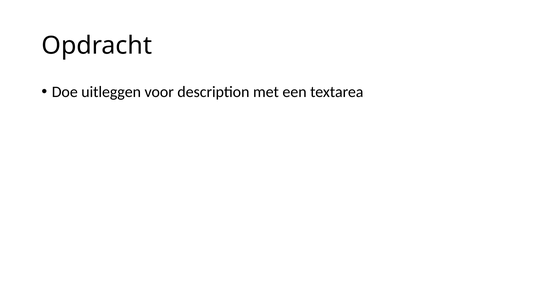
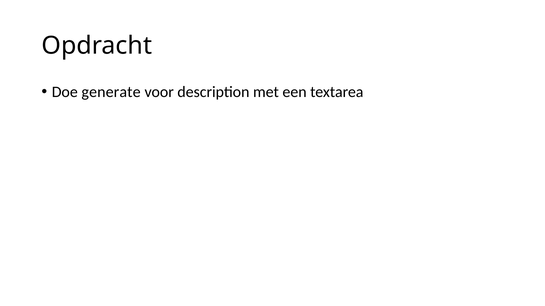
uitleggen: uitleggen -> generate
